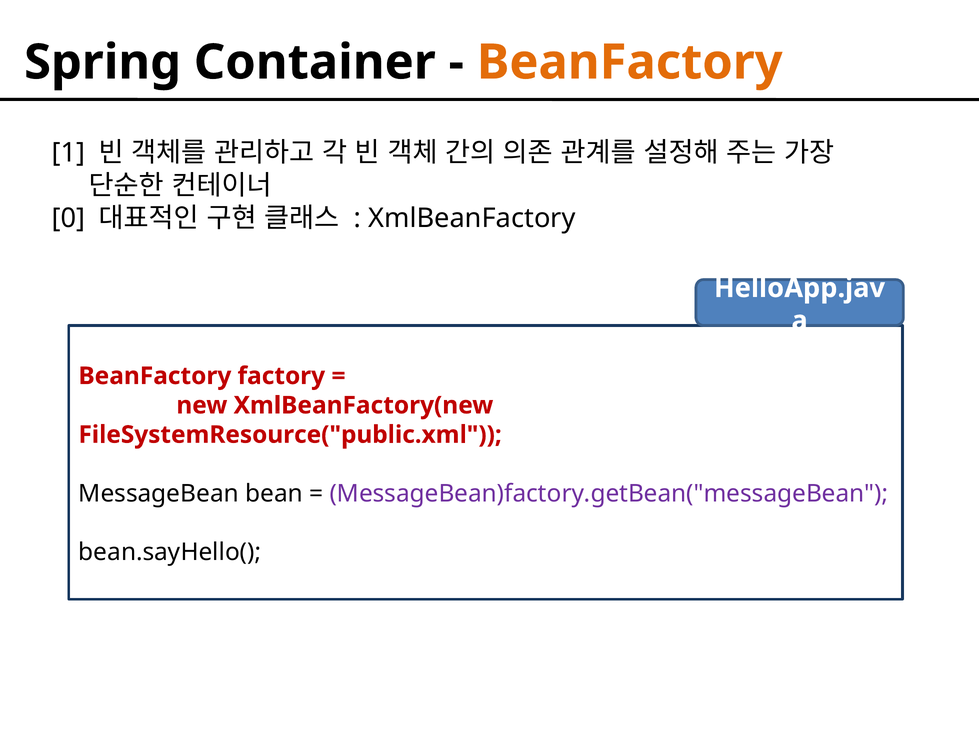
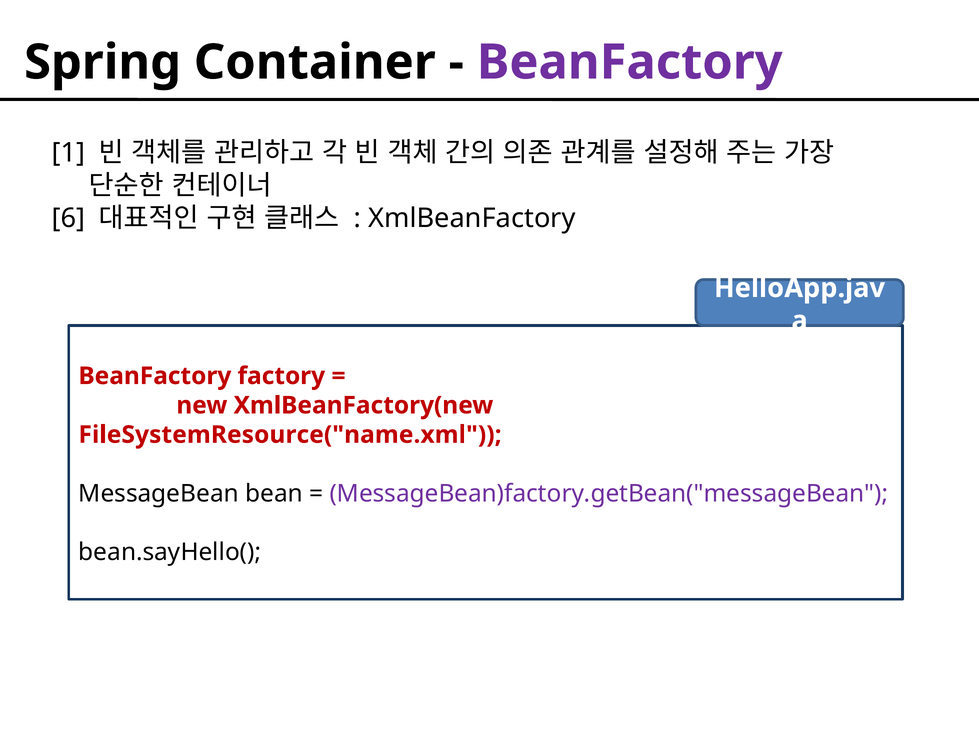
BeanFactory at (630, 62) colour: orange -> purple
0: 0 -> 6
FileSystemResource("public.xml: FileSystemResource("public.xml -> FileSystemResource("name.xml
